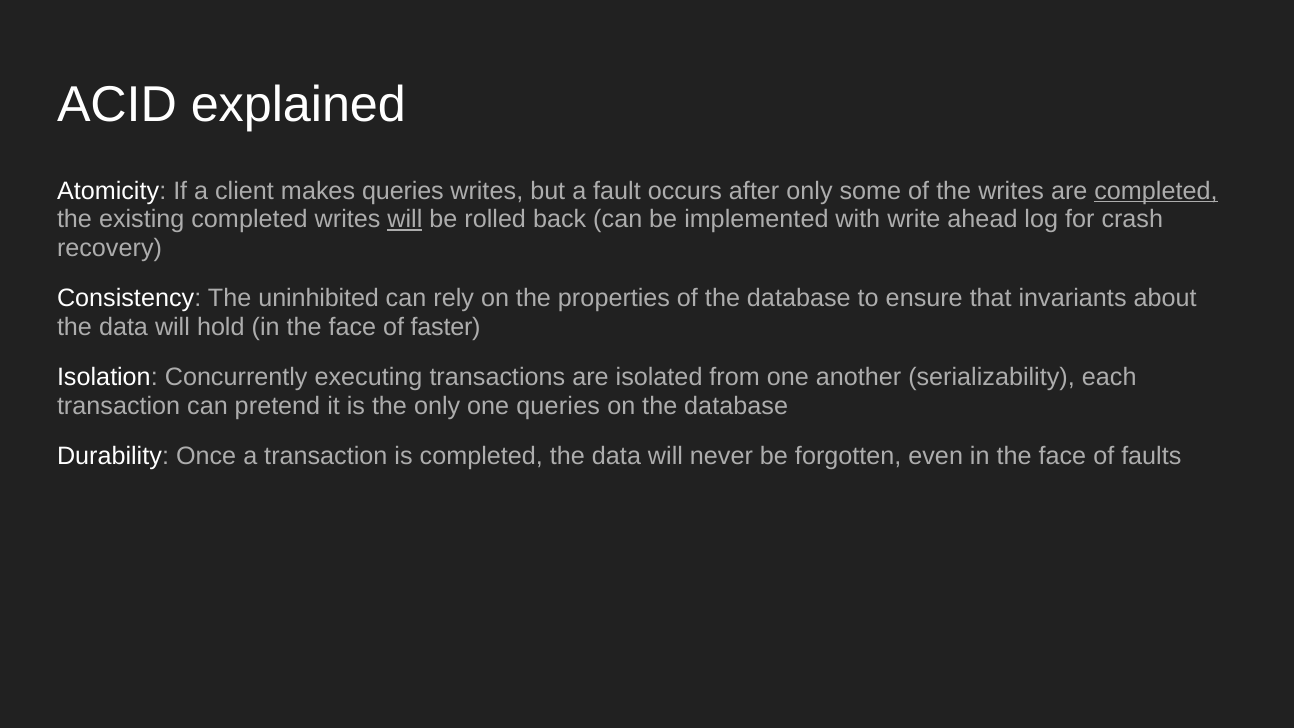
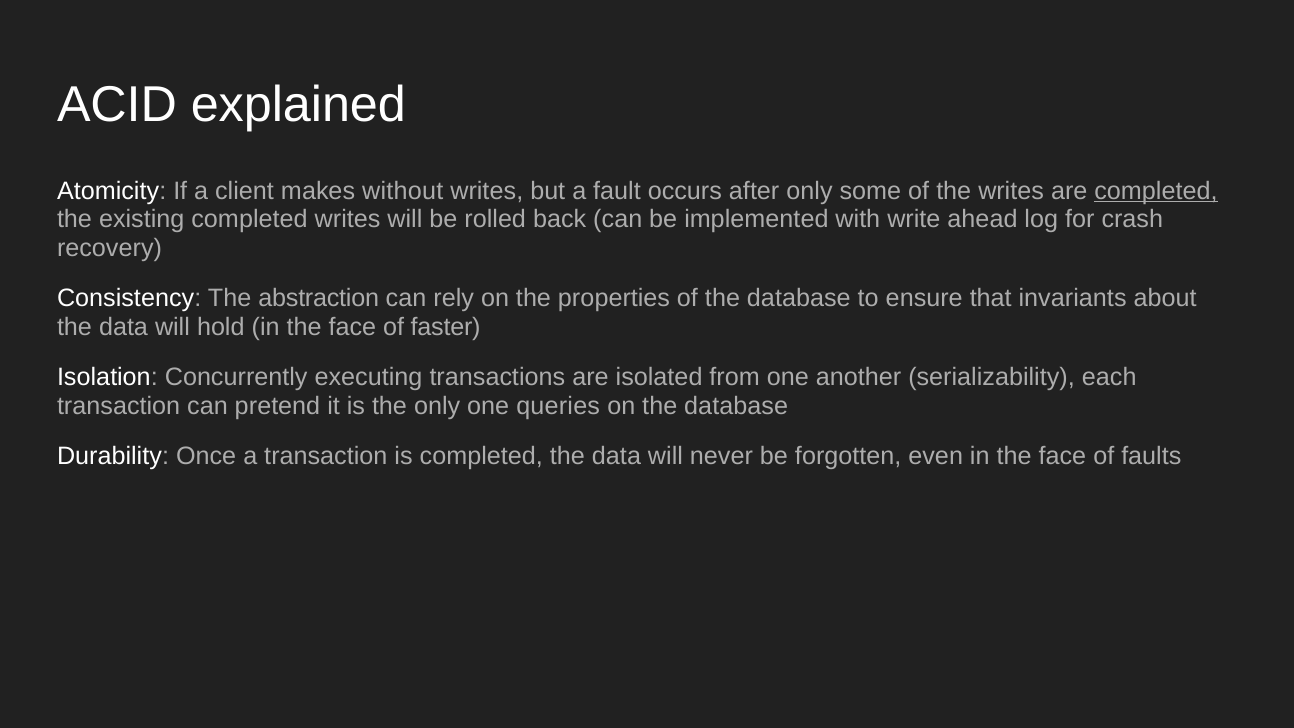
makes queries: queries -> without
will at (405, 219) underline: present -> none
uninhibited: uninhibited -> abstraction
